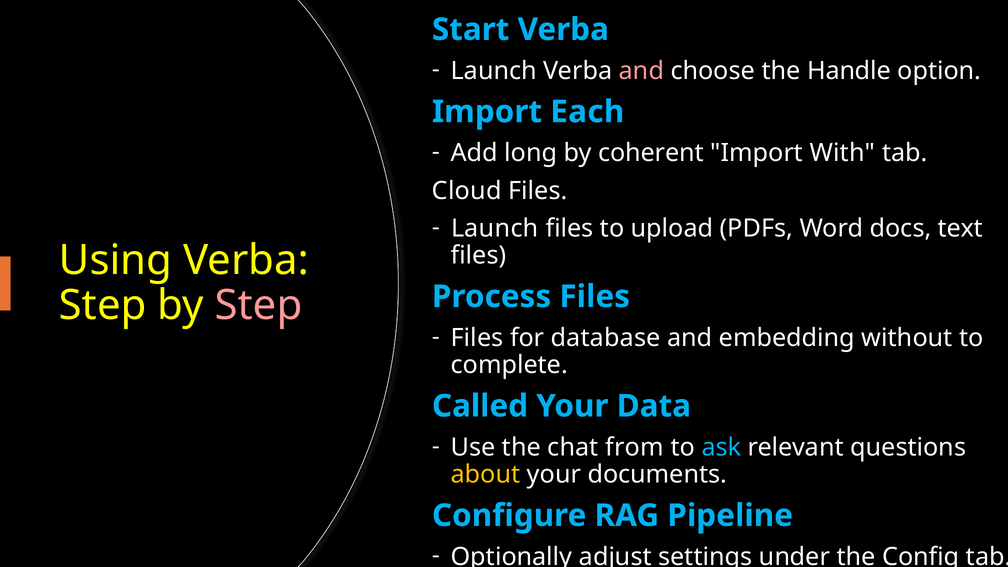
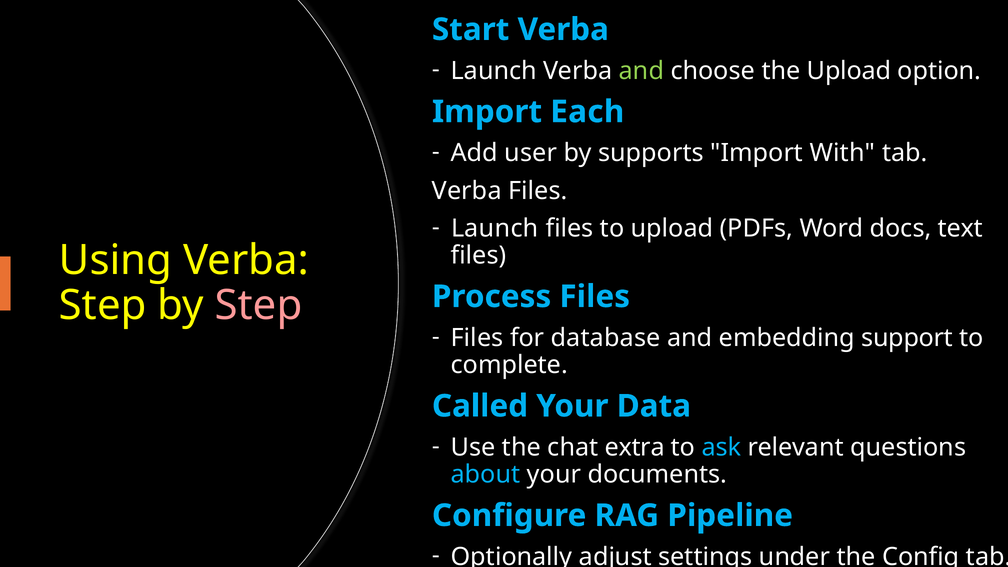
and at (641, 71) colour: pink -> light green
the Handle: Handle -> Upload
long: long -> user
coherent: coherent -> supports
Cloud at (467, 191): Cloud -> Verba
without: without -> support
from: from -> extra
about colour: yellow -> light blue
